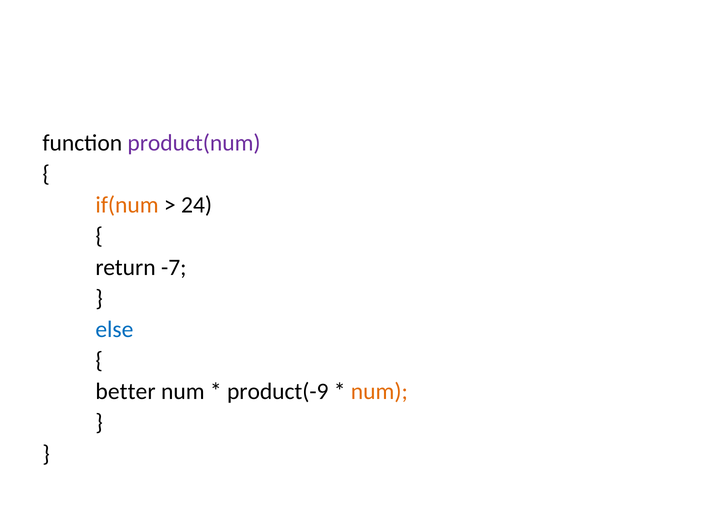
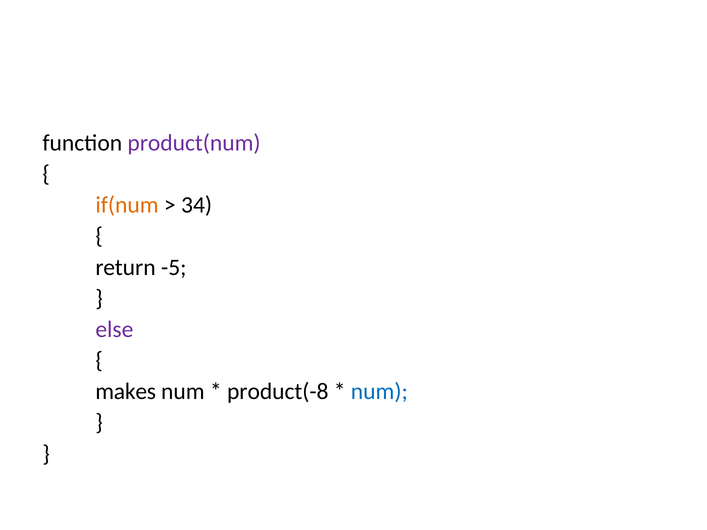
24: 24 -> 34
-7: -7 -> -5
else colour: blue -> purple
better: better -> makes
product(-9: product(-9 -> product(-8
num at (379, 392) colour: orange -> blue
